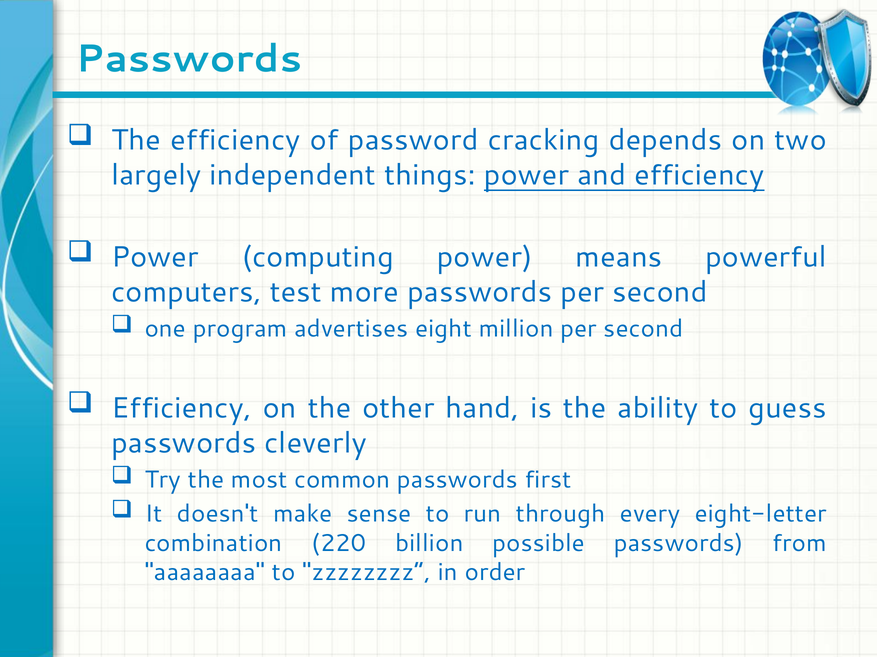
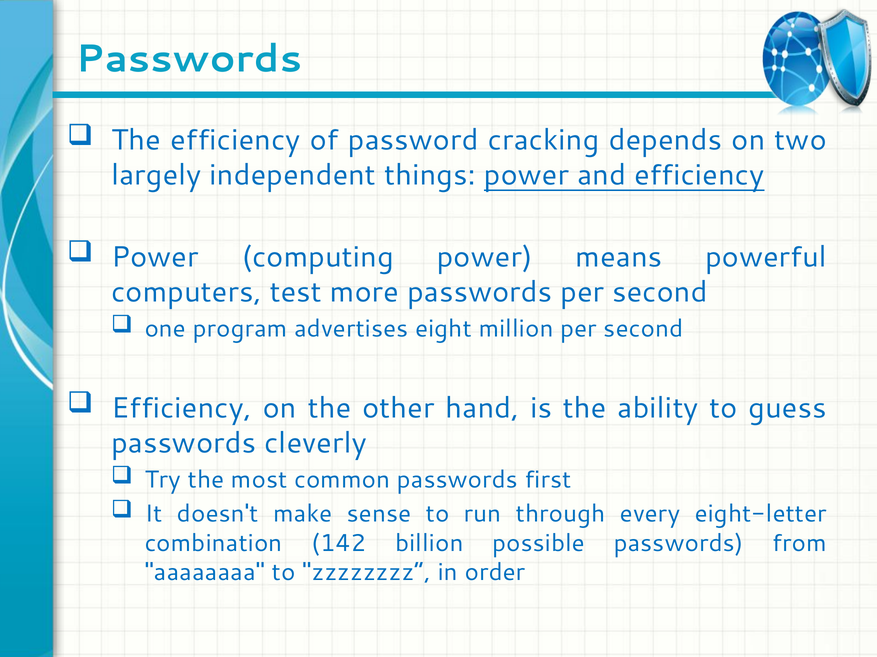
220: 220 -> 142
